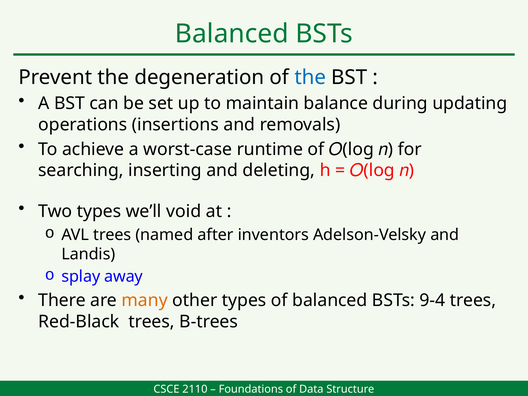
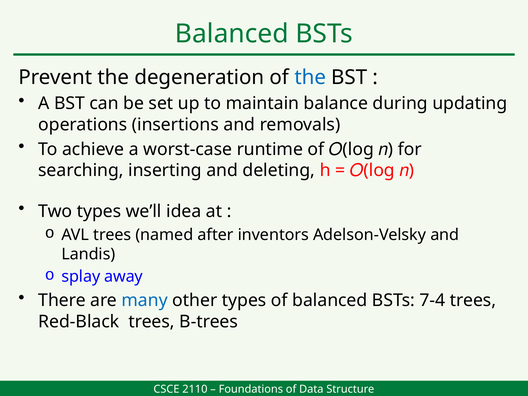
void: void -> idea
many colour: orange -> blue
9-4: 9-4 -> 7-4
